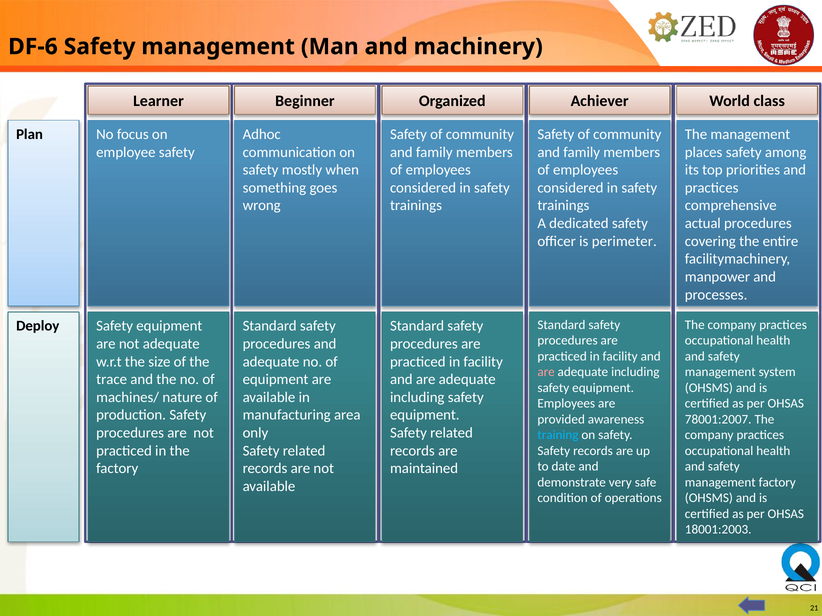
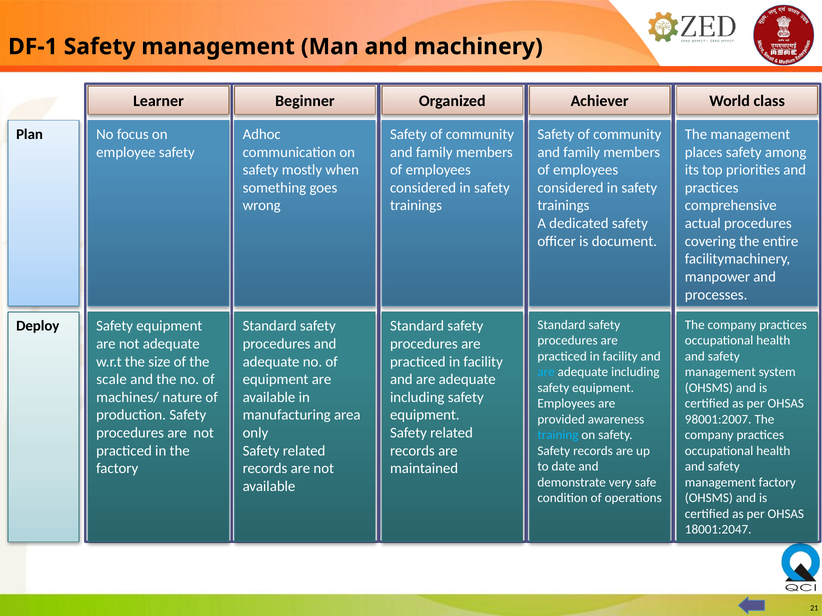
DF-6: DF-6 -> DF-1
perimeter: perimeter -> document
are at (546, 372) colour: pink -> light blue
trace: trace -> scale
78001:2007: 78001:2007 -> 98001:2007
18001:2003: 18001:2003 -> 18001:2047
